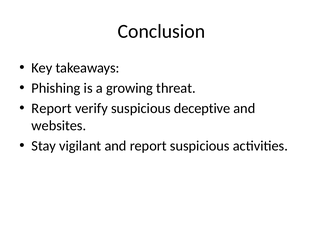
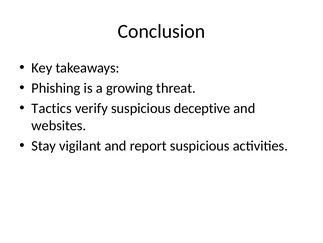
Report at (52, 108): Report -> Tactics
